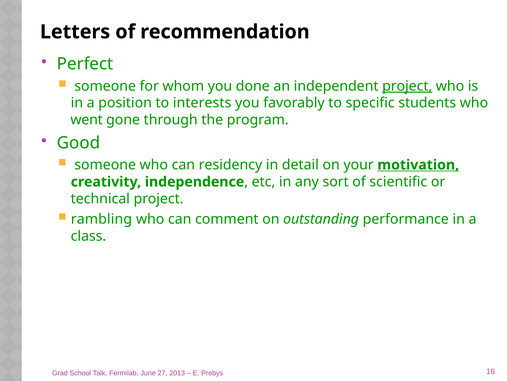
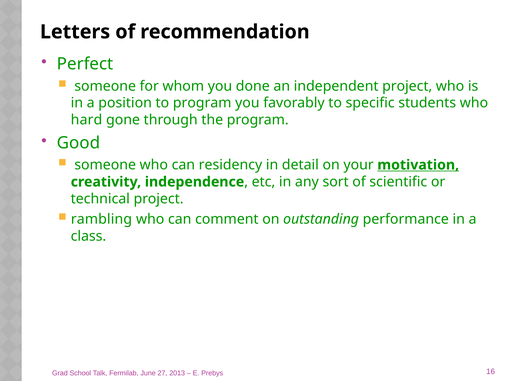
project at (407, 86) underline: present -> none
to interests: interests -> program
went: went -> hard
